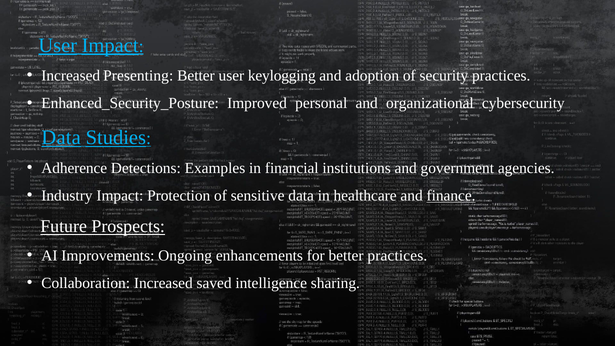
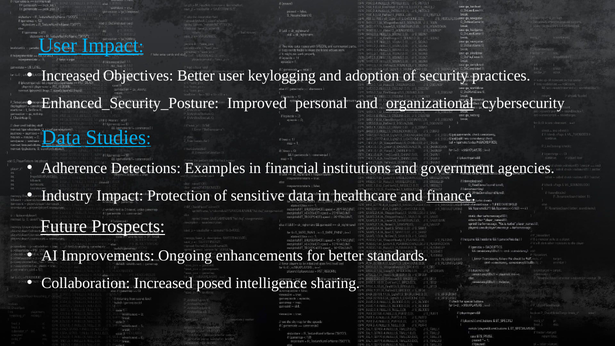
Presenting: Presenting -> Objectives
organizational underline: none -> present
better practices: practices -> standards
saved: saved -> posed
